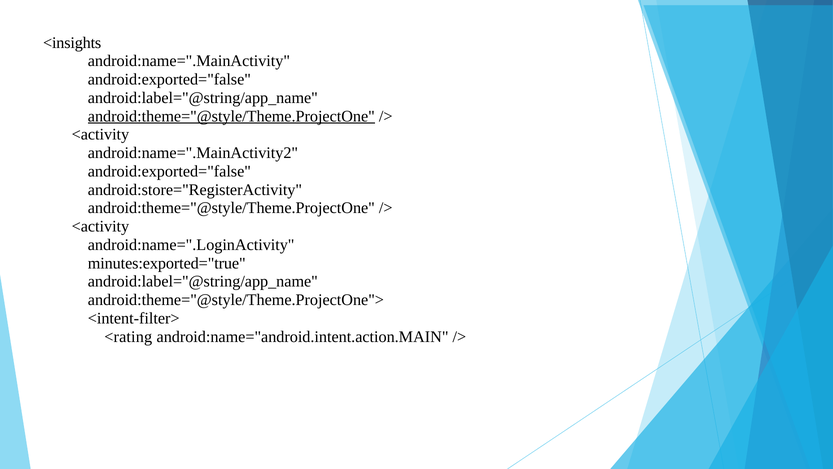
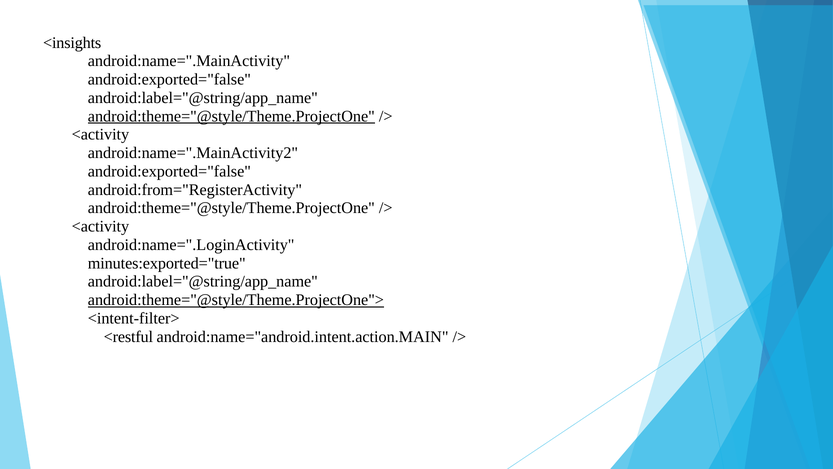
android:store="RegisterActivity: android:store="RegisterActivity -> android:from="RegisterActivity
android:theme="@style/Theme.ProjectOne"> underline: none -> present
<rating: <rating -> <restful
